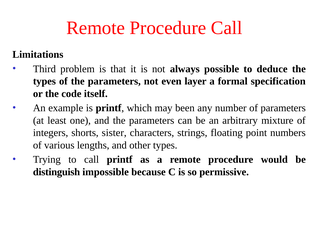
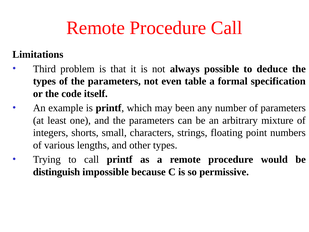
layer: layer -> table
sister: sister -> small
